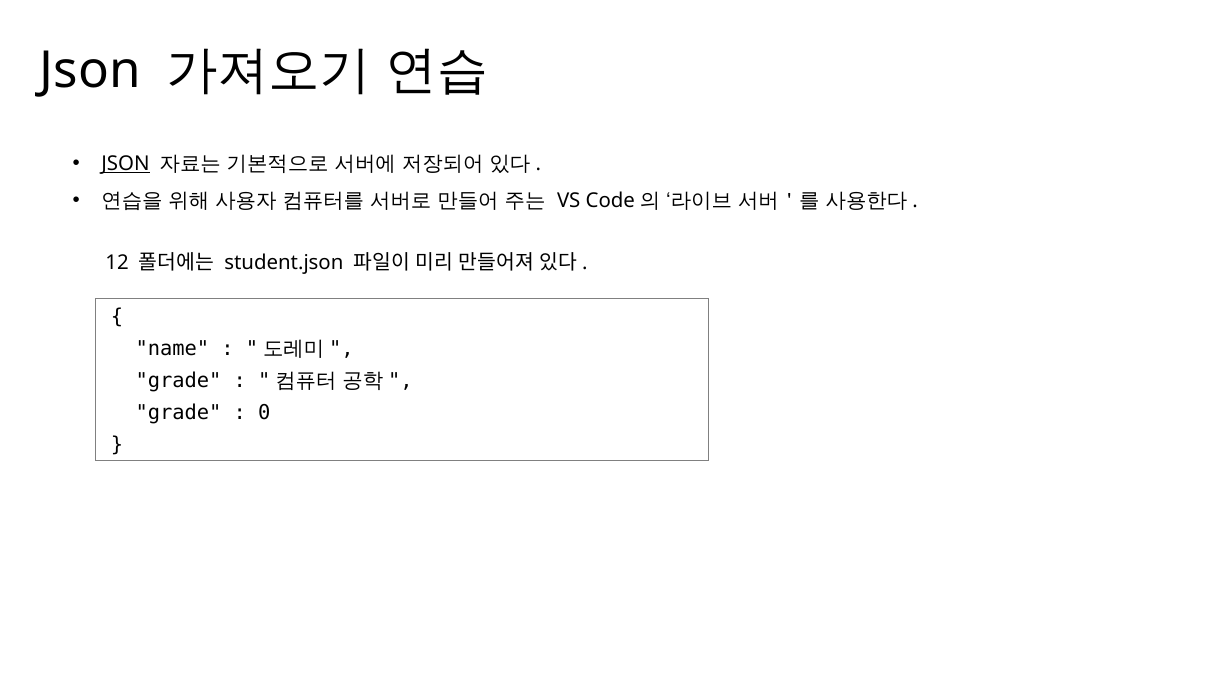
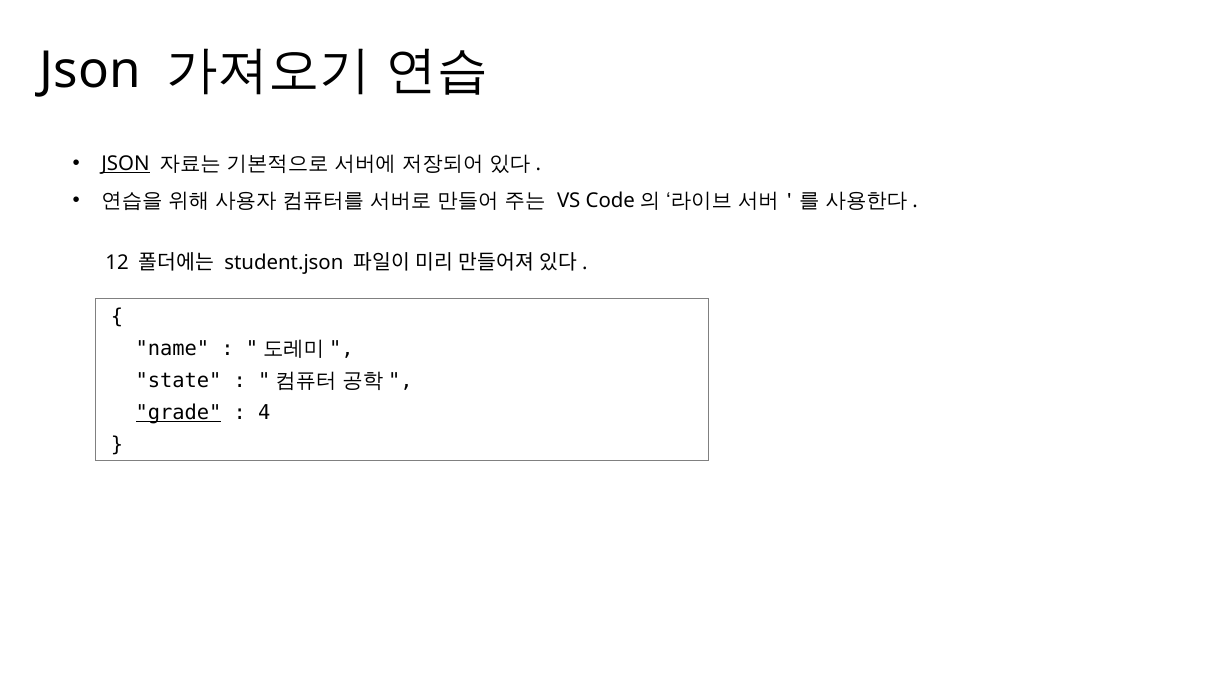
grade at (178, 381): grade -> state
grade at (178, 413) underline: none -> present
0: 0 -> 4
